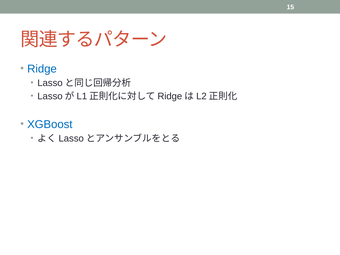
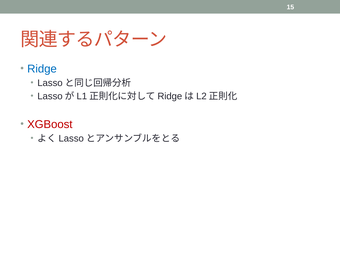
XGBoost colour: blue -> red
